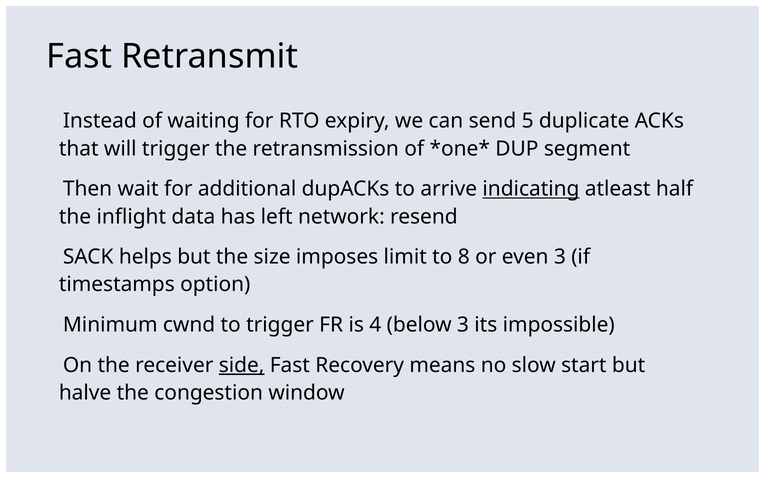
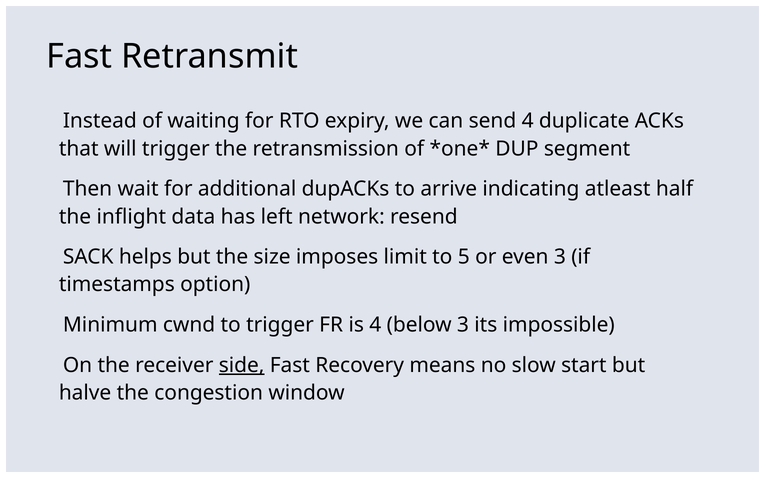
send 5: 5 -> 4
indicating underline: present -> none
8: 8 -> 5
